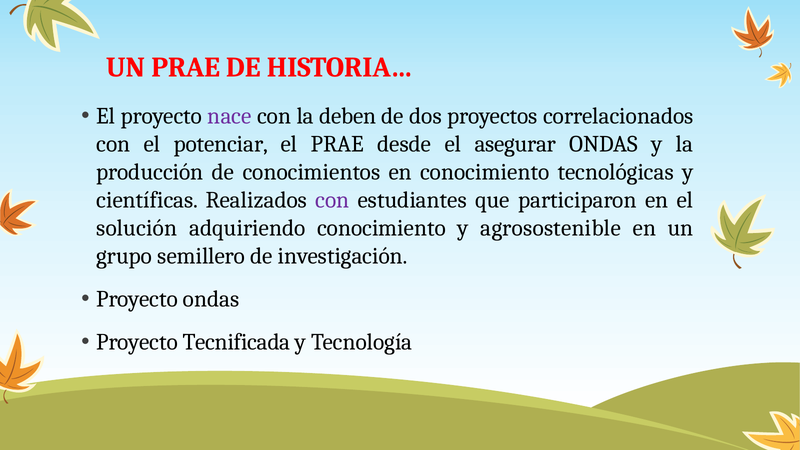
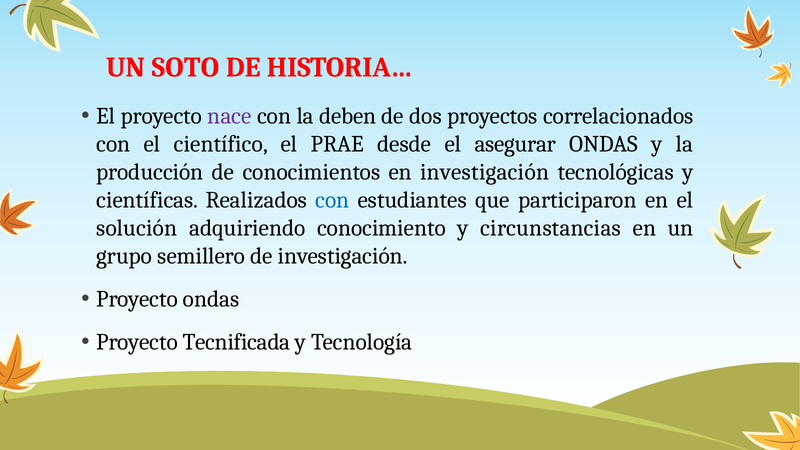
UN PRAE: PRAE -> SOTO
potenciar: potenciar -> científico
en conocimiento: conocimiento -> investigación
con at (332, 200) colour: purple -> blue
agrosostenible: agrosostenible -> circunstancias
